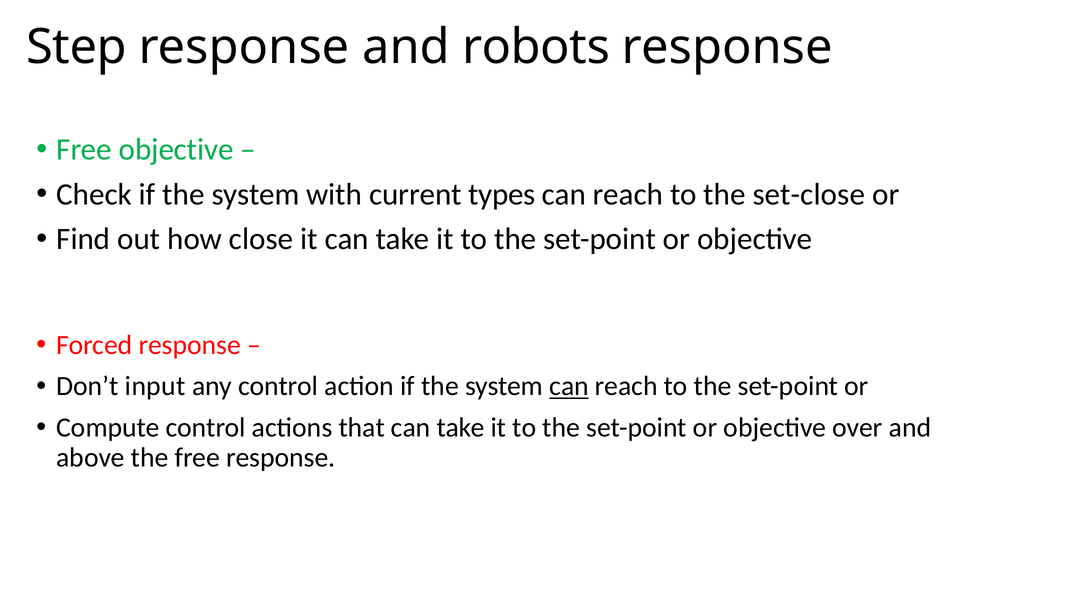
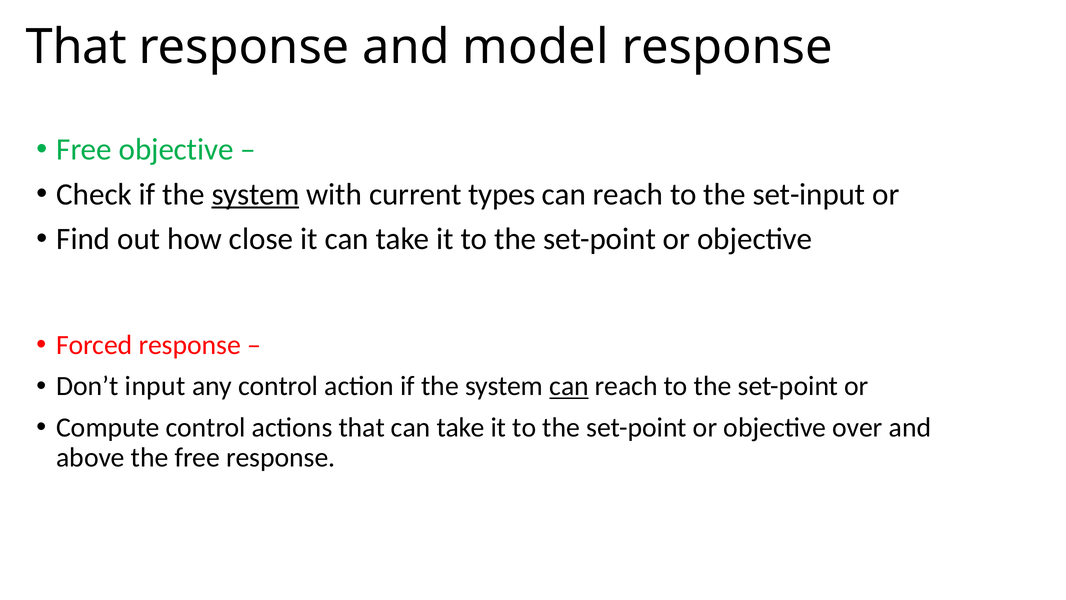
Step at (76, 47): Step -> That
robots: robots -> model
system at (255, 194) underline: none -> present
set-close: set-close -> set-input
